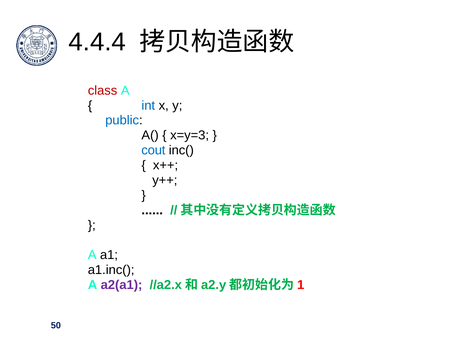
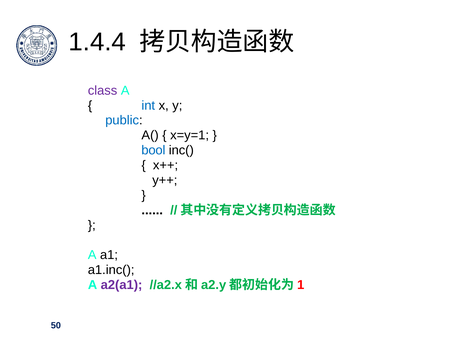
4.4.4: 4.4.4 -> 1.4.4
class colour: red -> purple
x=y=3: x=y=3 -> x=y=1
cout: cout -> bool
